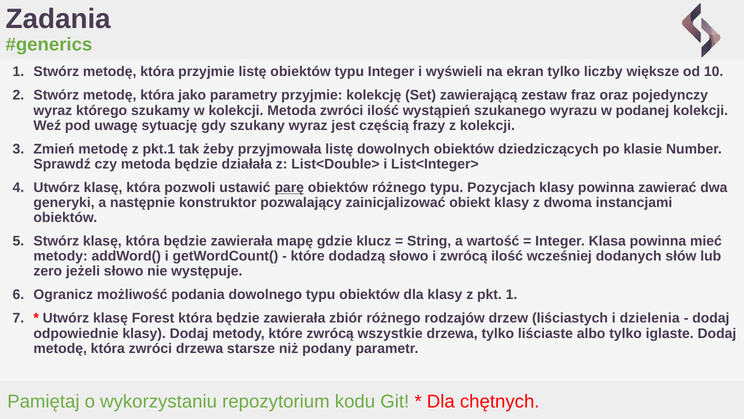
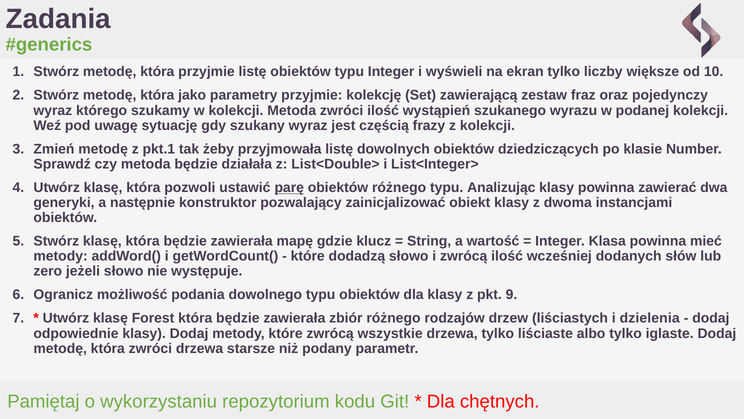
Pozycjach: Pozycjach -> Analizując
pkt 1: 1 -> 9
